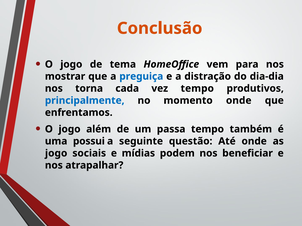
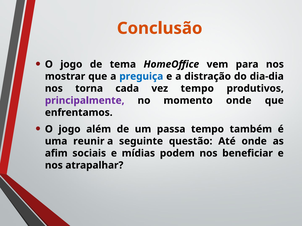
principalmente colour: blue -> purple
possui: possui -> reunir
jogo at (56, 154): jogo -> afim
